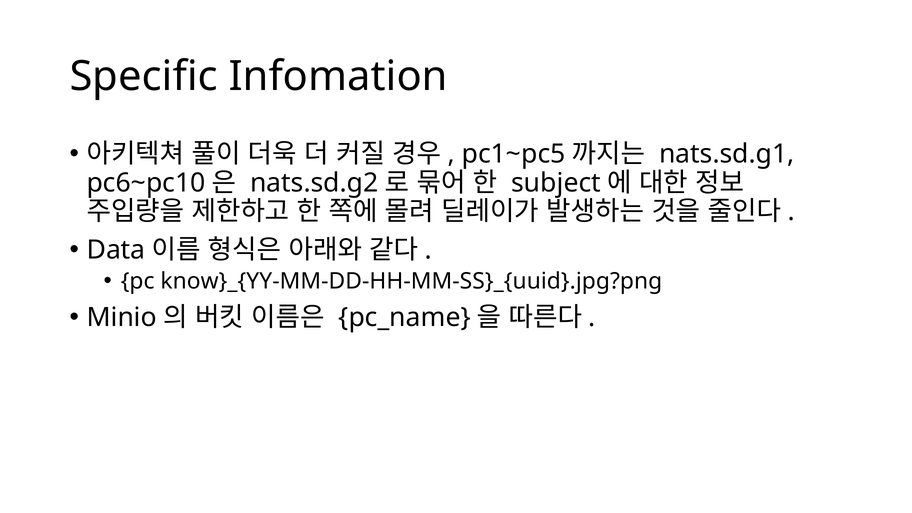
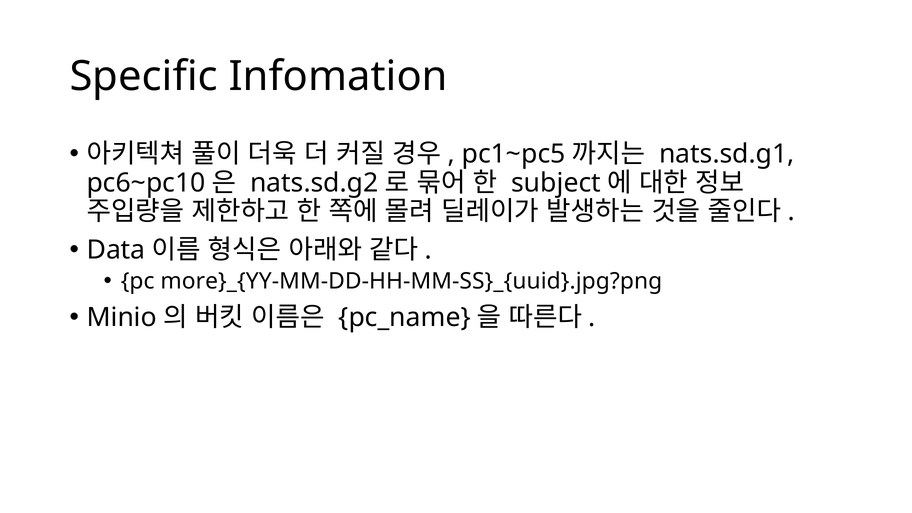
know}_{YY-MM-DD-HH-MM-SS}_{uuid}.jpg?png: know}_{YY-MM-DD-HH-MM-SS}_{uuid}.jpg?png -> more}_{YY-MM-DD-HH-MM-SS}_{uuid}.jpg?png
